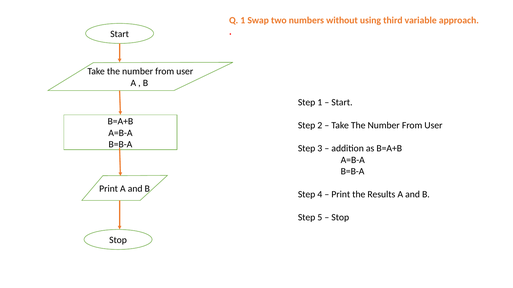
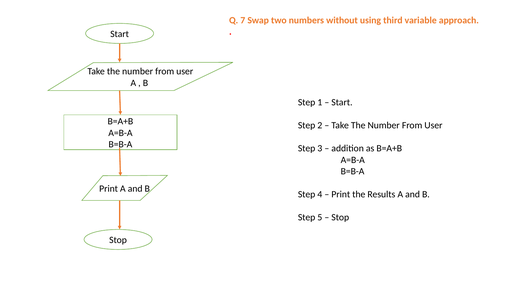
Q 1: 1 -> 7
